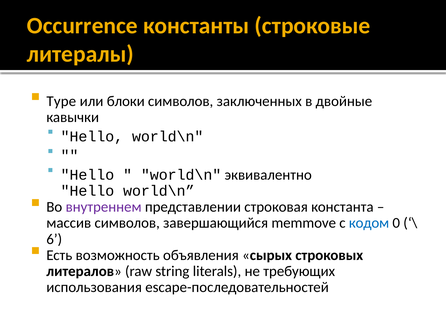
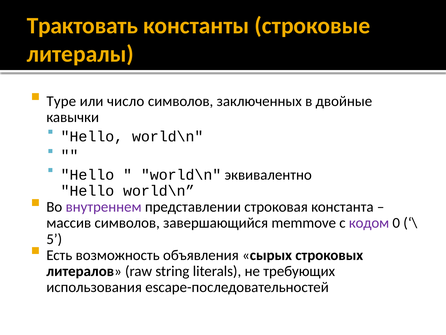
Occurrence: Occurrence -> Трактовать
блоки: блоки -> число
кодом colour: blue -> purple
6: 6 -> 5
